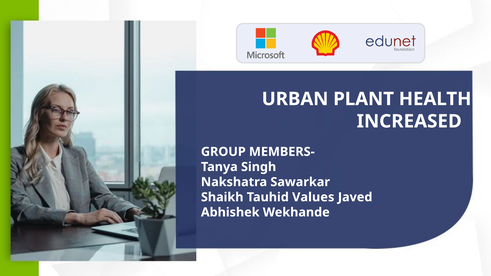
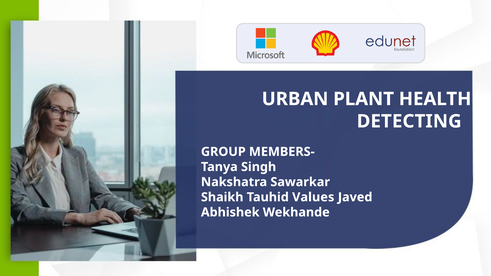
INCREASED: INCREASED -> DETECTING
